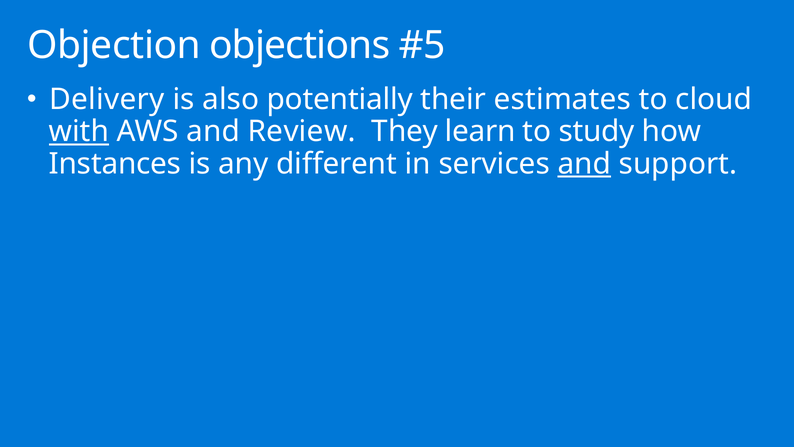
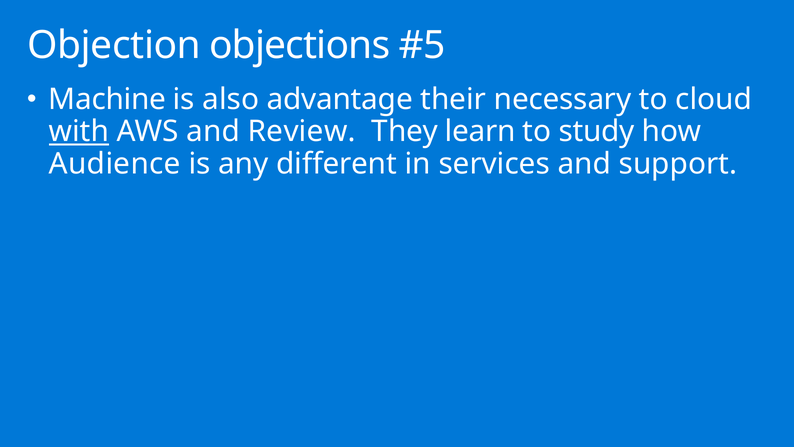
Delivery: Delivery -> Machine
potentially: potentially -> advantage
estimates: estimates -> necessary
Instances: Instances -> Audience
and at (584, 164) underline: present -> none
